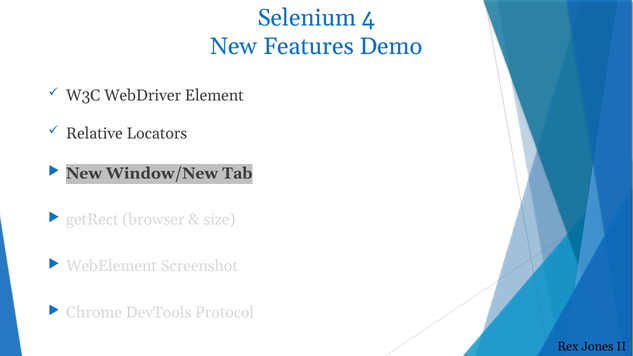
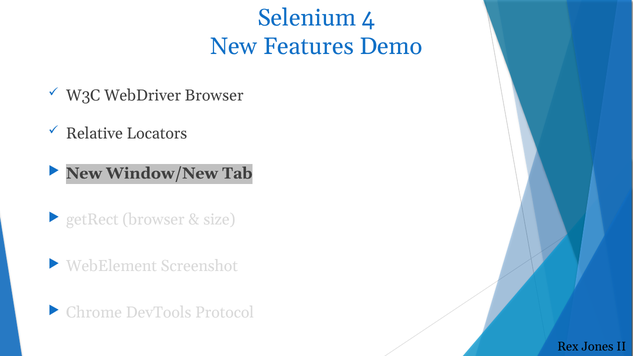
WebDriver Element: Element -> Browser
